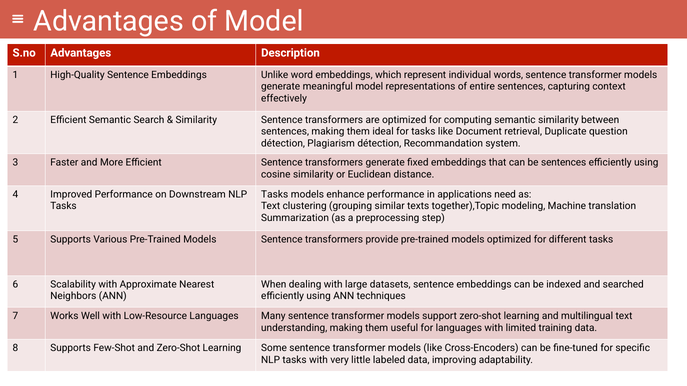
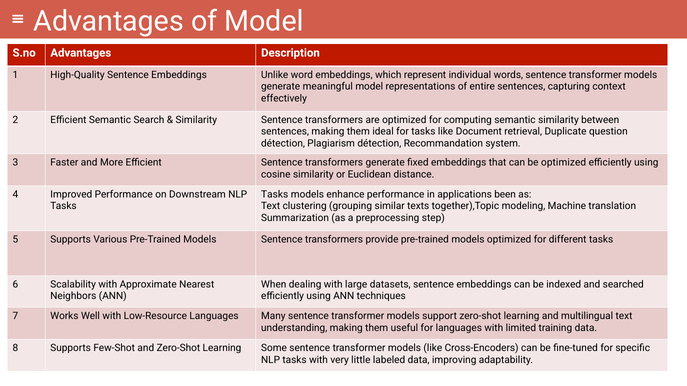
be sentences: sentences -> optimized
need: need -> been
